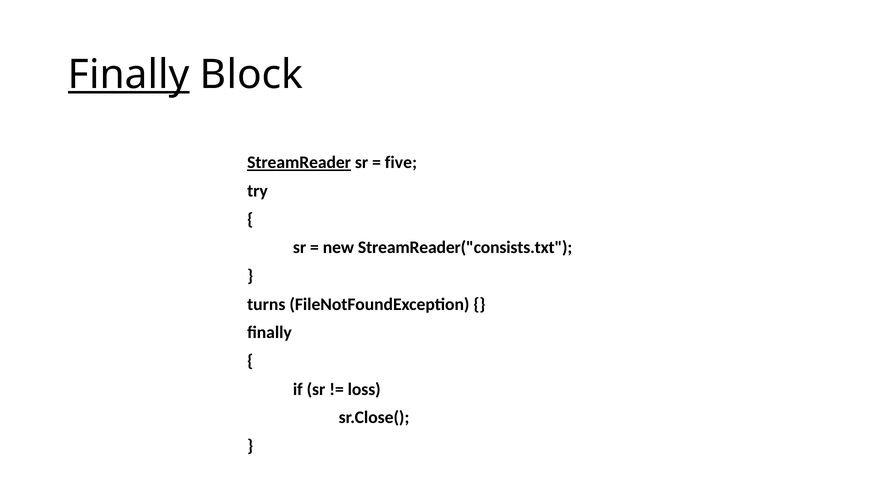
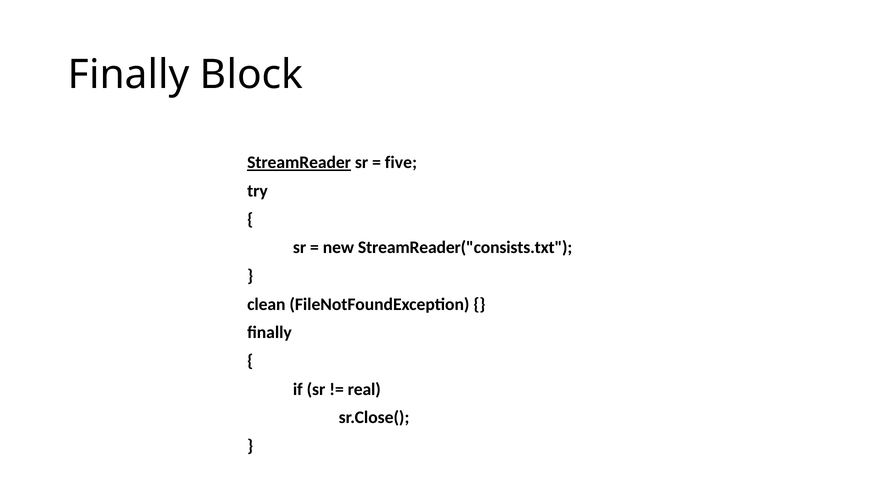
Finally at (129, 75) underline: present -> none
turns: turns -> clean
loss: loss -> real
